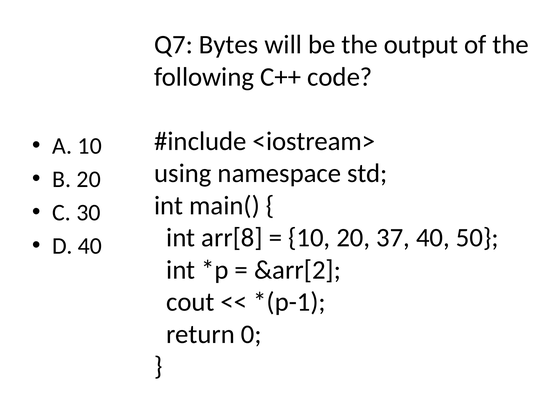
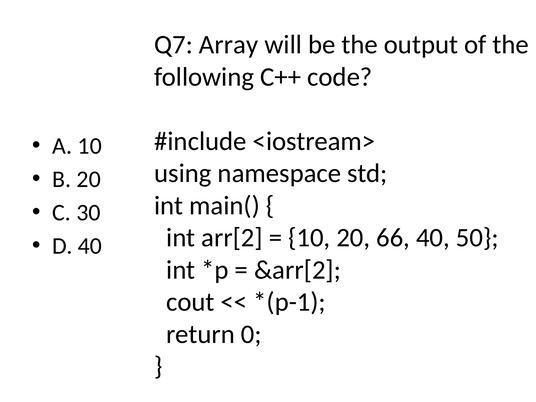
Bytes: Bytes -> Array
arr[8: arr[8 -> arr[2
37: 37 -> 66
